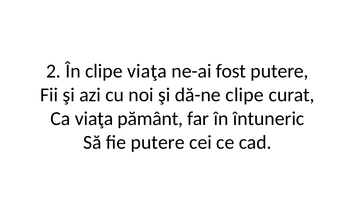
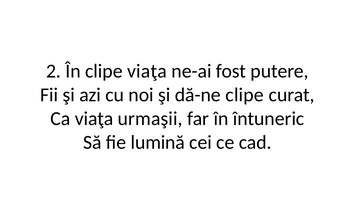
pământ: pământ -> urmaşii
fie putere: putere -> lumină
